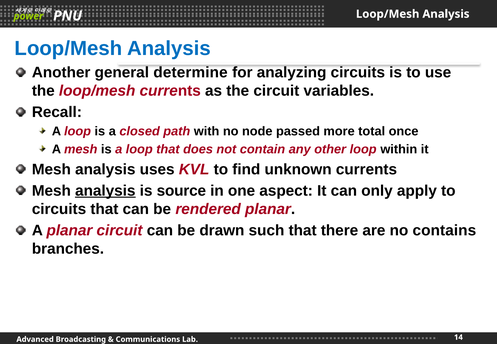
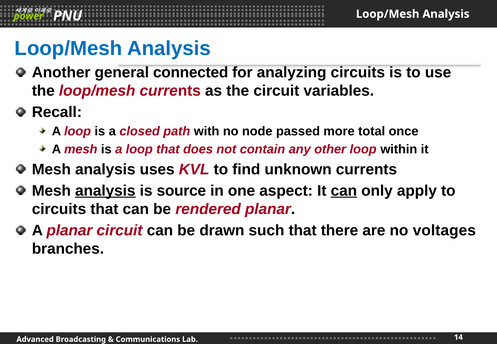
determine: determine -> connected
can at (344, 191) underline: none -> present
contains: contains -> voltages
